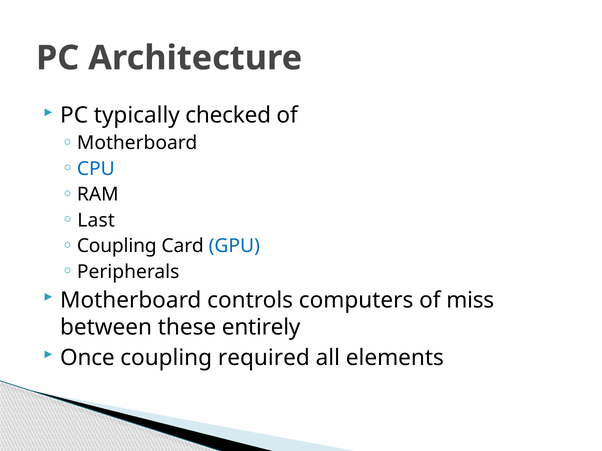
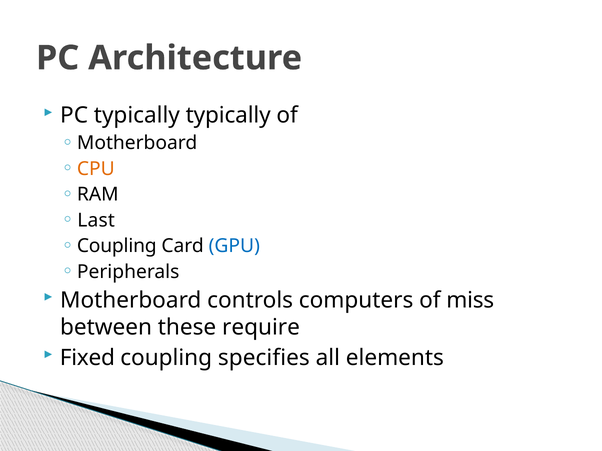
typically checked: checked -> typically
CPU colour: blue -> orange
entirely: entirely -> require
Once: Once -> Fixed
required: required -> specifies
